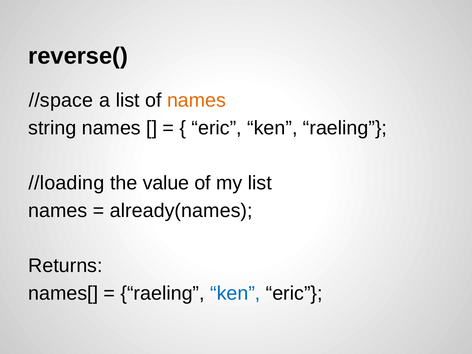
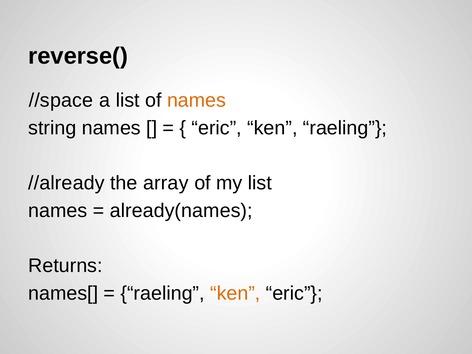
//loading: //loading -> //already
value: value -> array
ken at (235, 293) colour: blue -> orange
